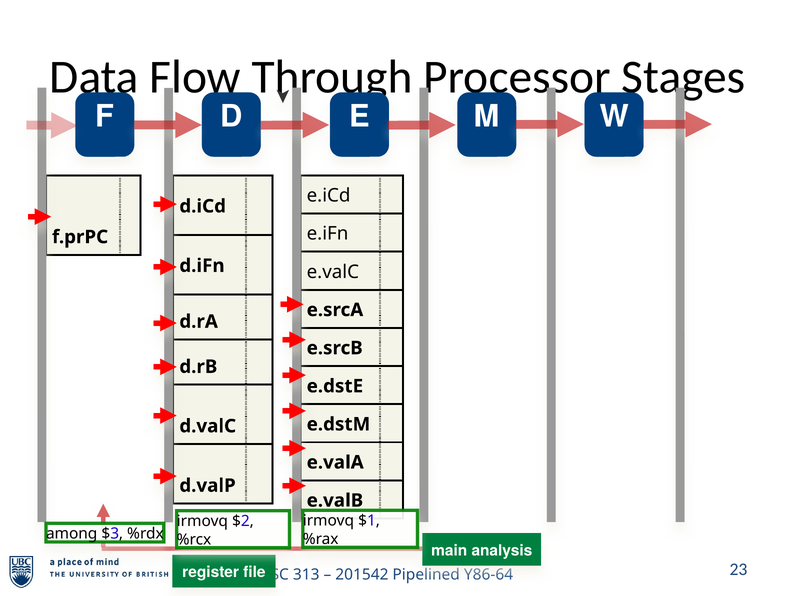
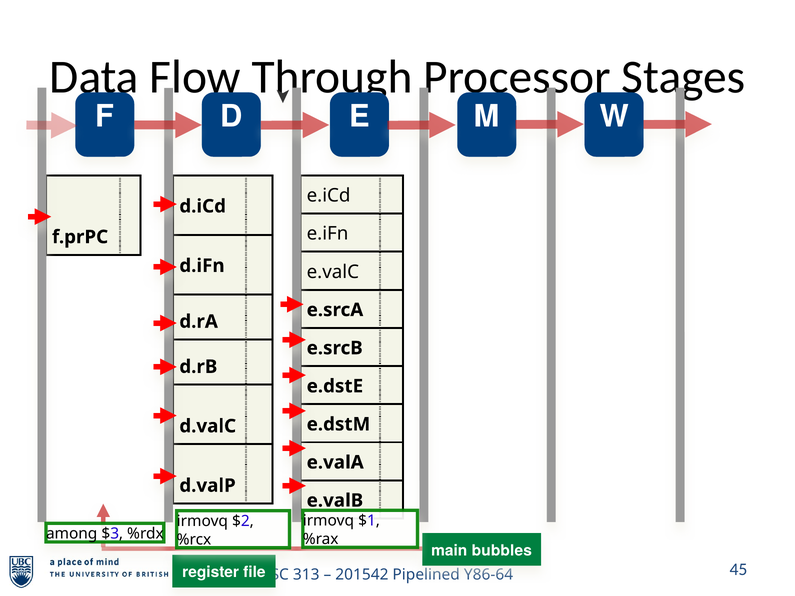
analysis: analysis -> bubbles
23: 23 -> 45
